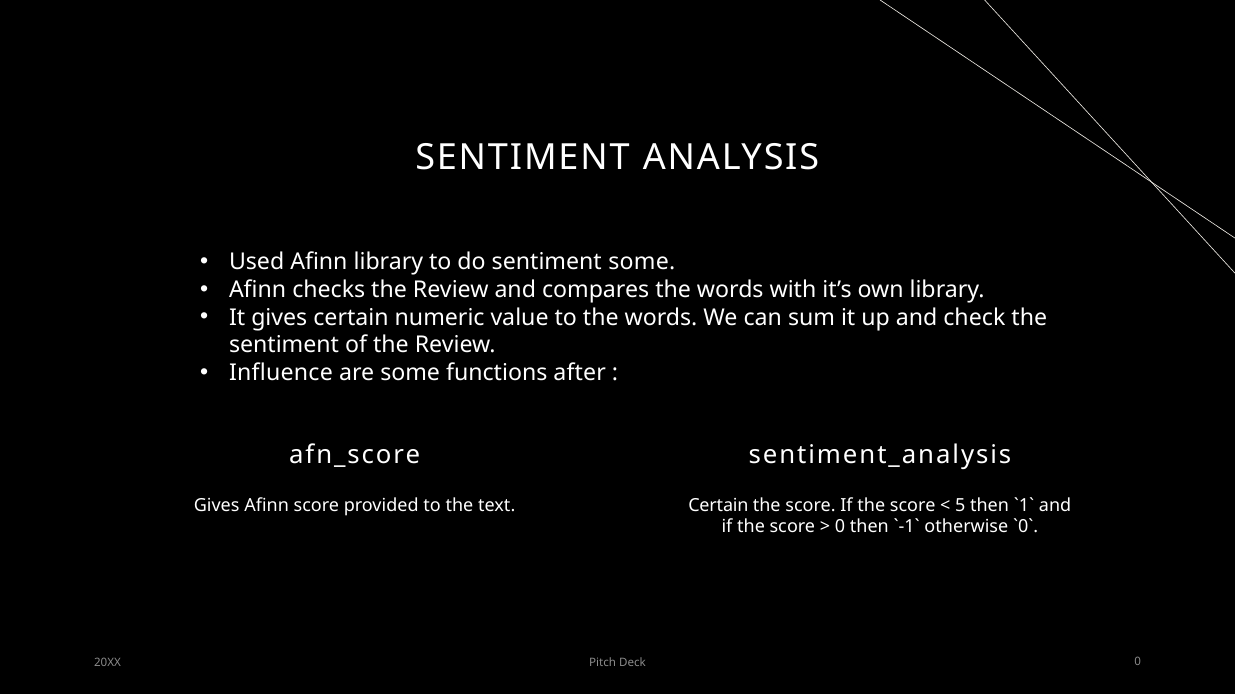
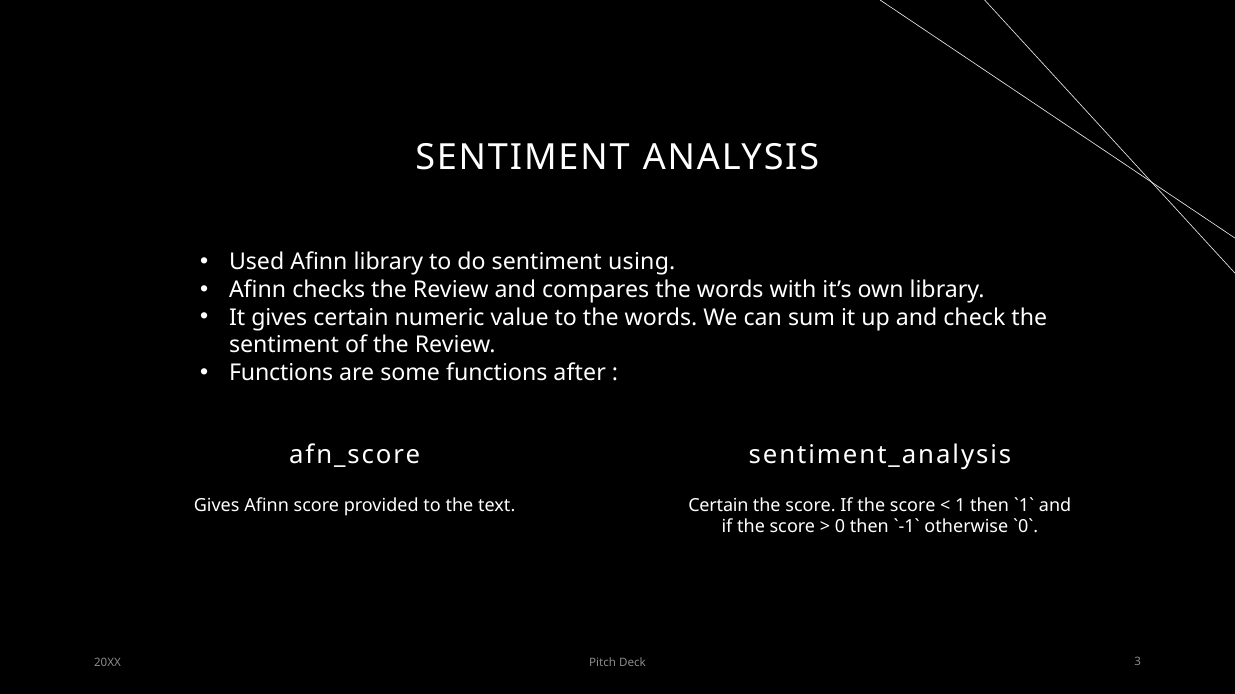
sentiment some: some -> using
Influence at (281, 373): Influence -> Functions
5: 5 -> 1
Deck 0: 0 -> 3
